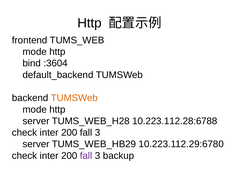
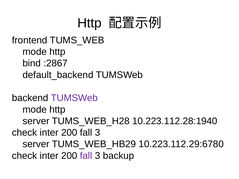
:3604: :3604 -> :2867
TUMSWeb at (74, 98) colour: orange -> purple
10.223.112.28:6788: 10.223.112.28:6788 -> 10.223.112.28:1940
